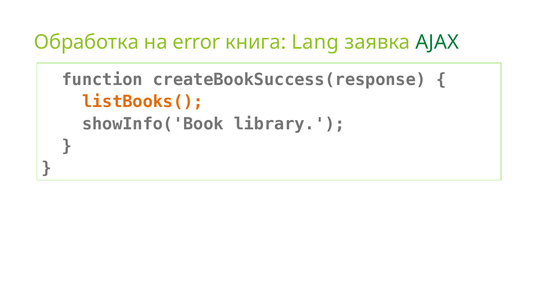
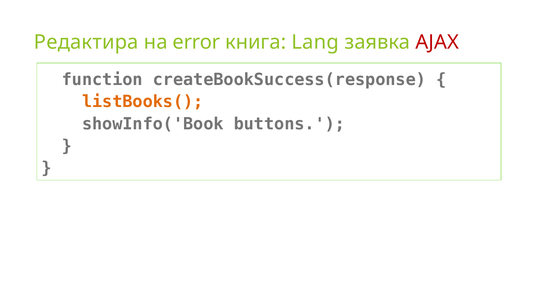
Обработка: Обработка -> Редактира
AJAX colour: green -> red
library: library -> buttons
